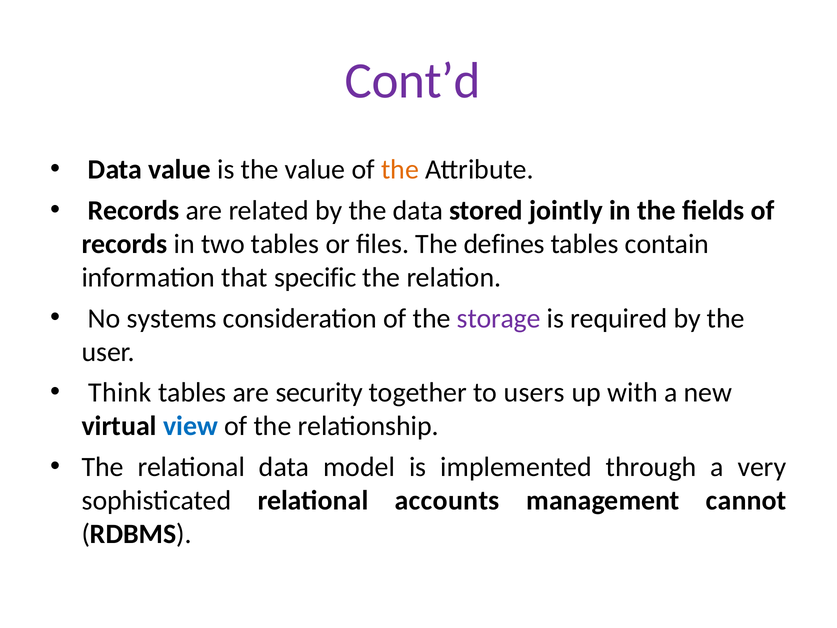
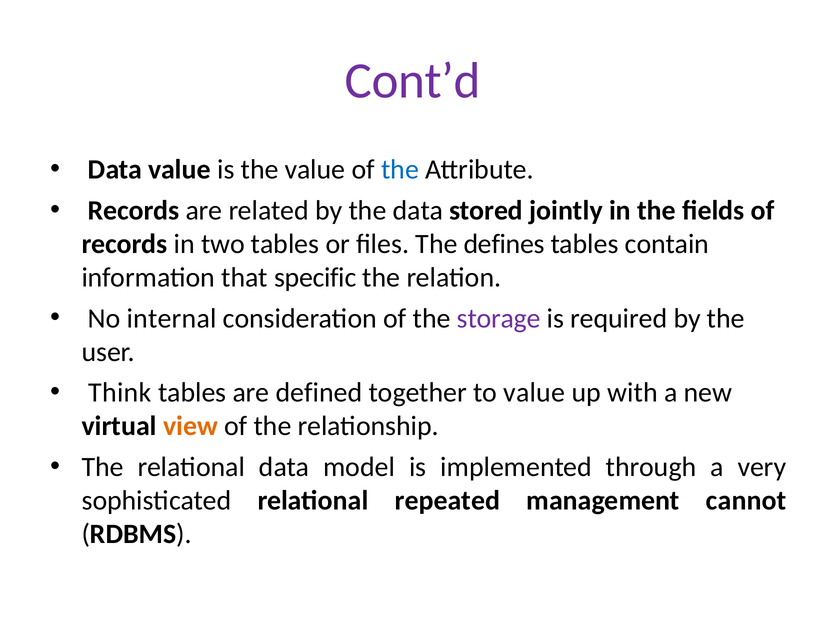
the at (400, 169) colour: orange -> blue
systems: systems -> internal
security: security -> defined
to users: users -> value
view colour: blue -> orange
accounts: accounts -> repeated
